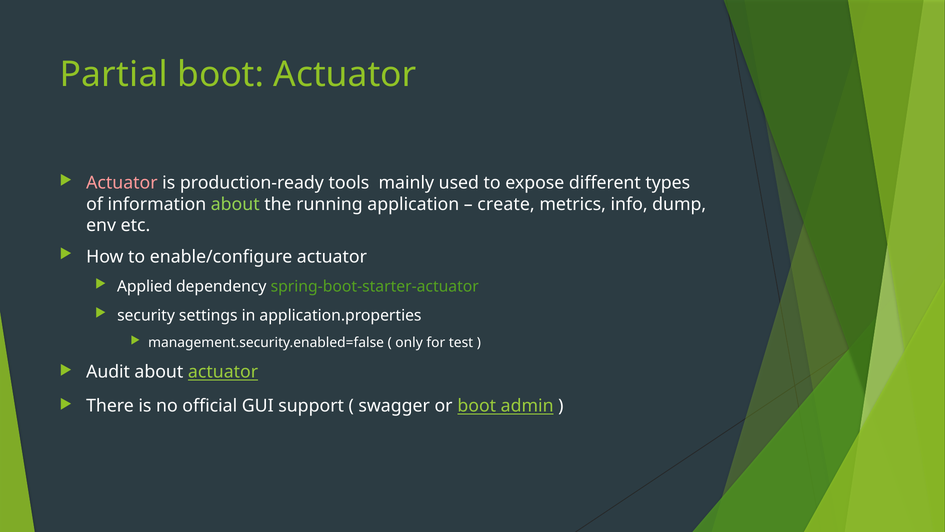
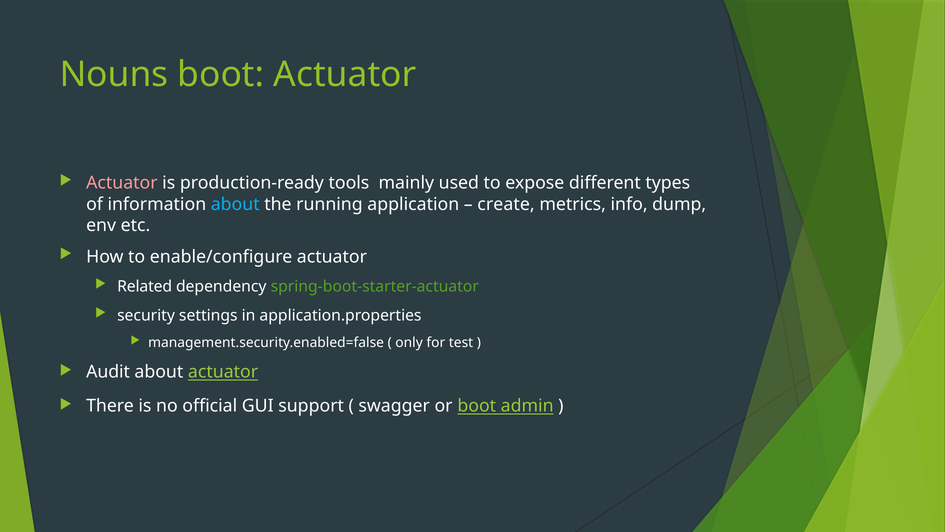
Partial: Partial -> Nouns
about at (235, 204) colour: light green -> light blue
Applied: Applied -> Related
